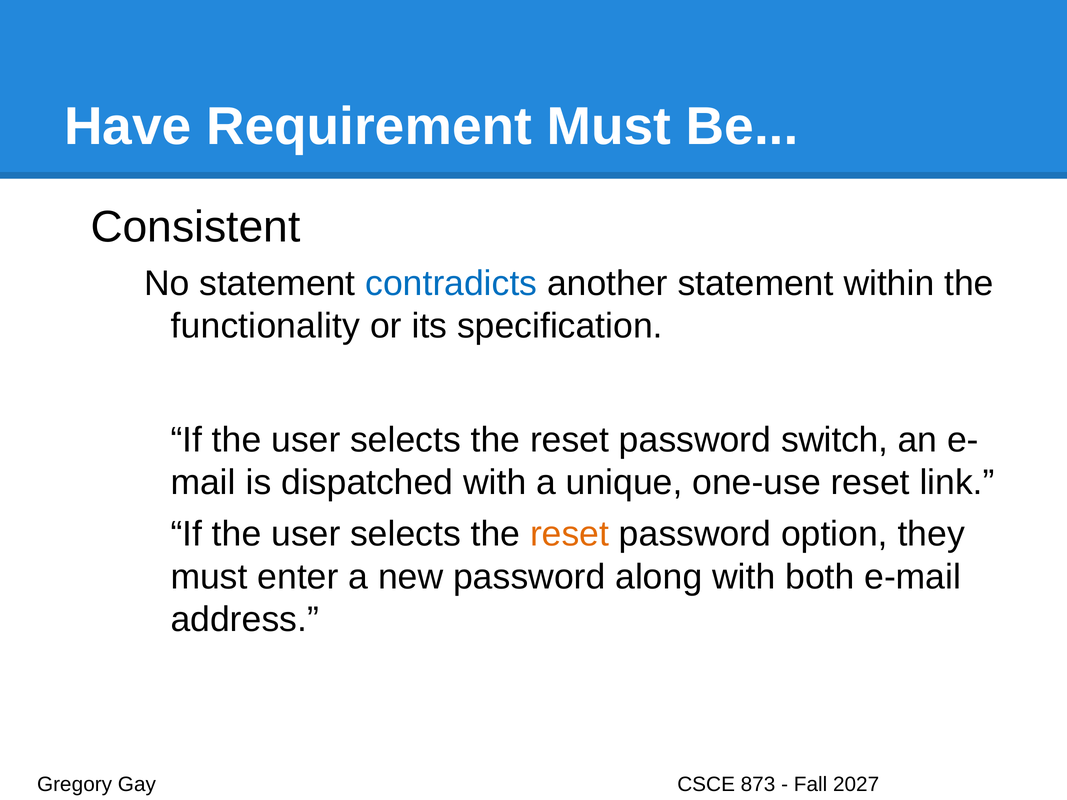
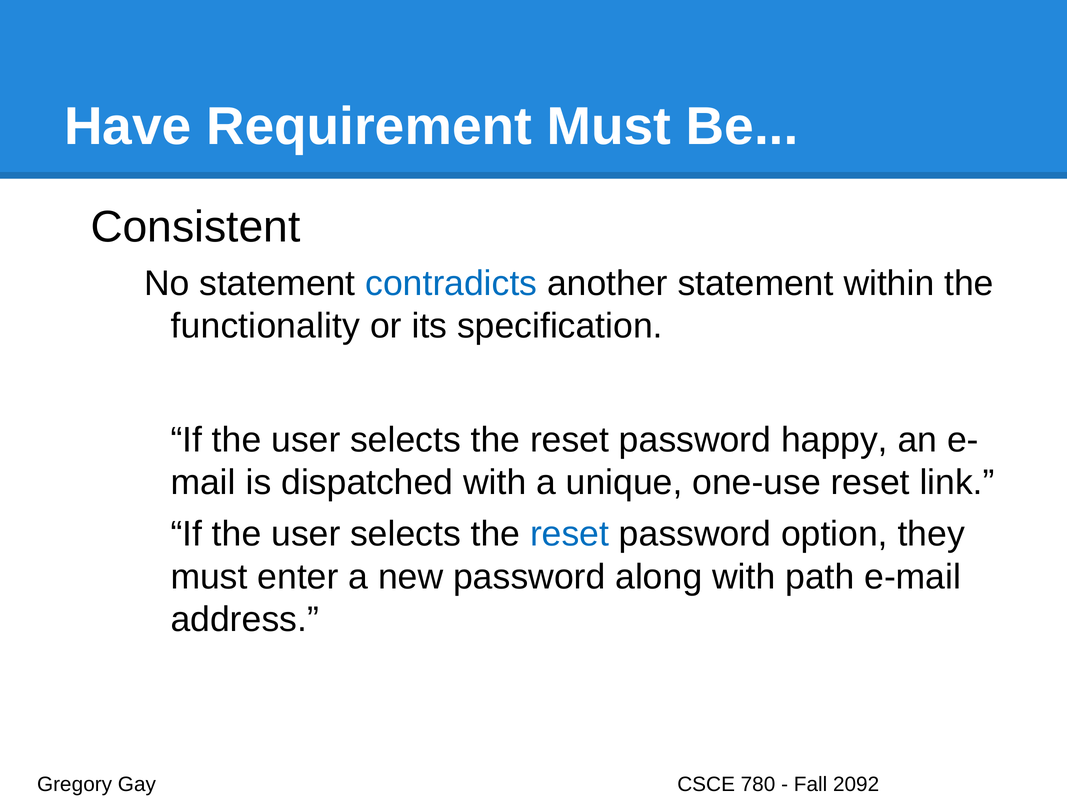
switch: switch -> happy
reset at (570, 534) colour: orange -> blue
both: both -> path
873: 873 -> 780
2027: 2027 -> 2092
